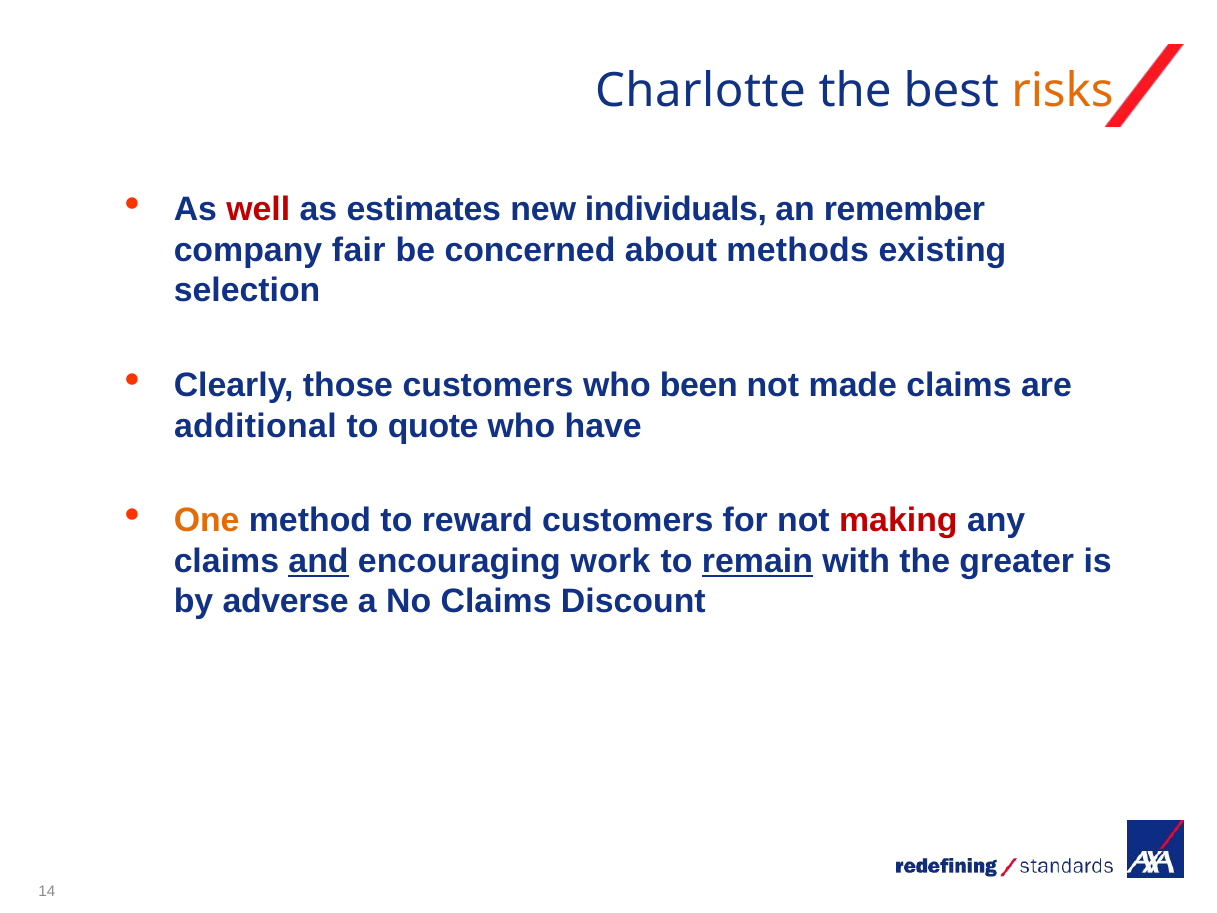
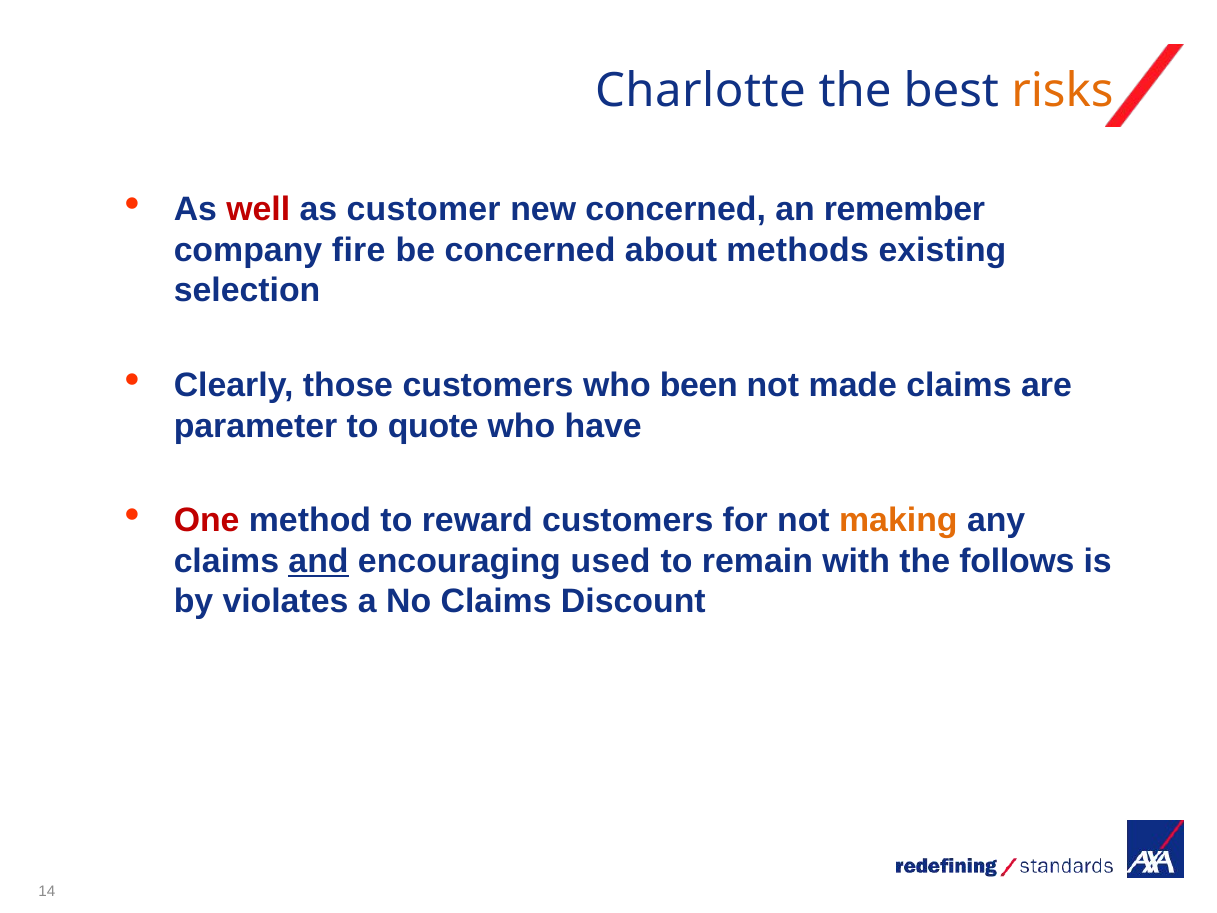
estimates: estimates -> customer
new individuals: individuals -> concerned
fair: fair -> fire
additional: additional -> parameter
One colour: orange -> red
making colour: red -> orange
work: work -> used
remain underline: present -> none
greater: greater -> follows
adverse: adverse -> violates
